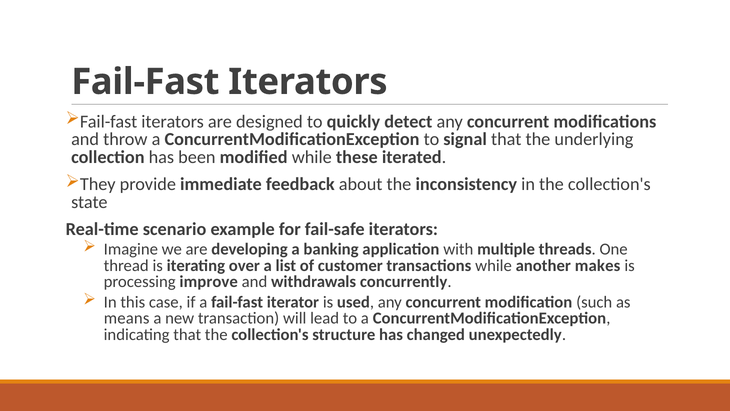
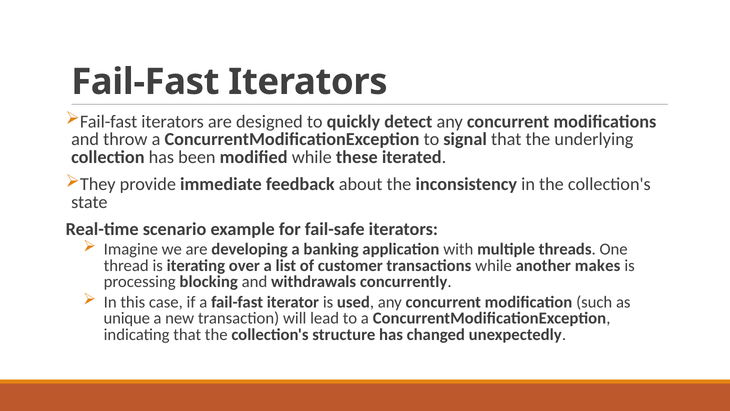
improve: improve -> blocking
means: means -> unique
